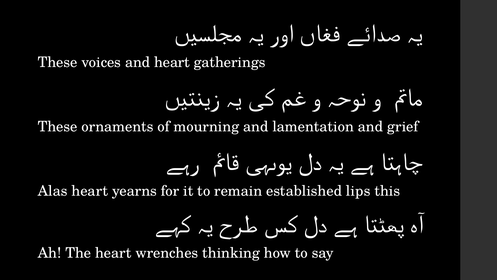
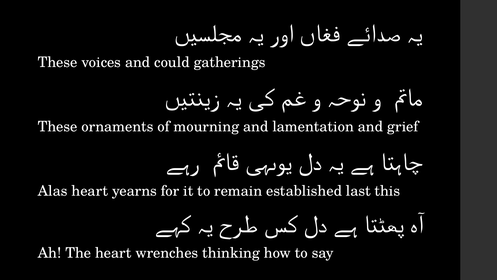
and heart: heart -> could
lips: lips -> last
